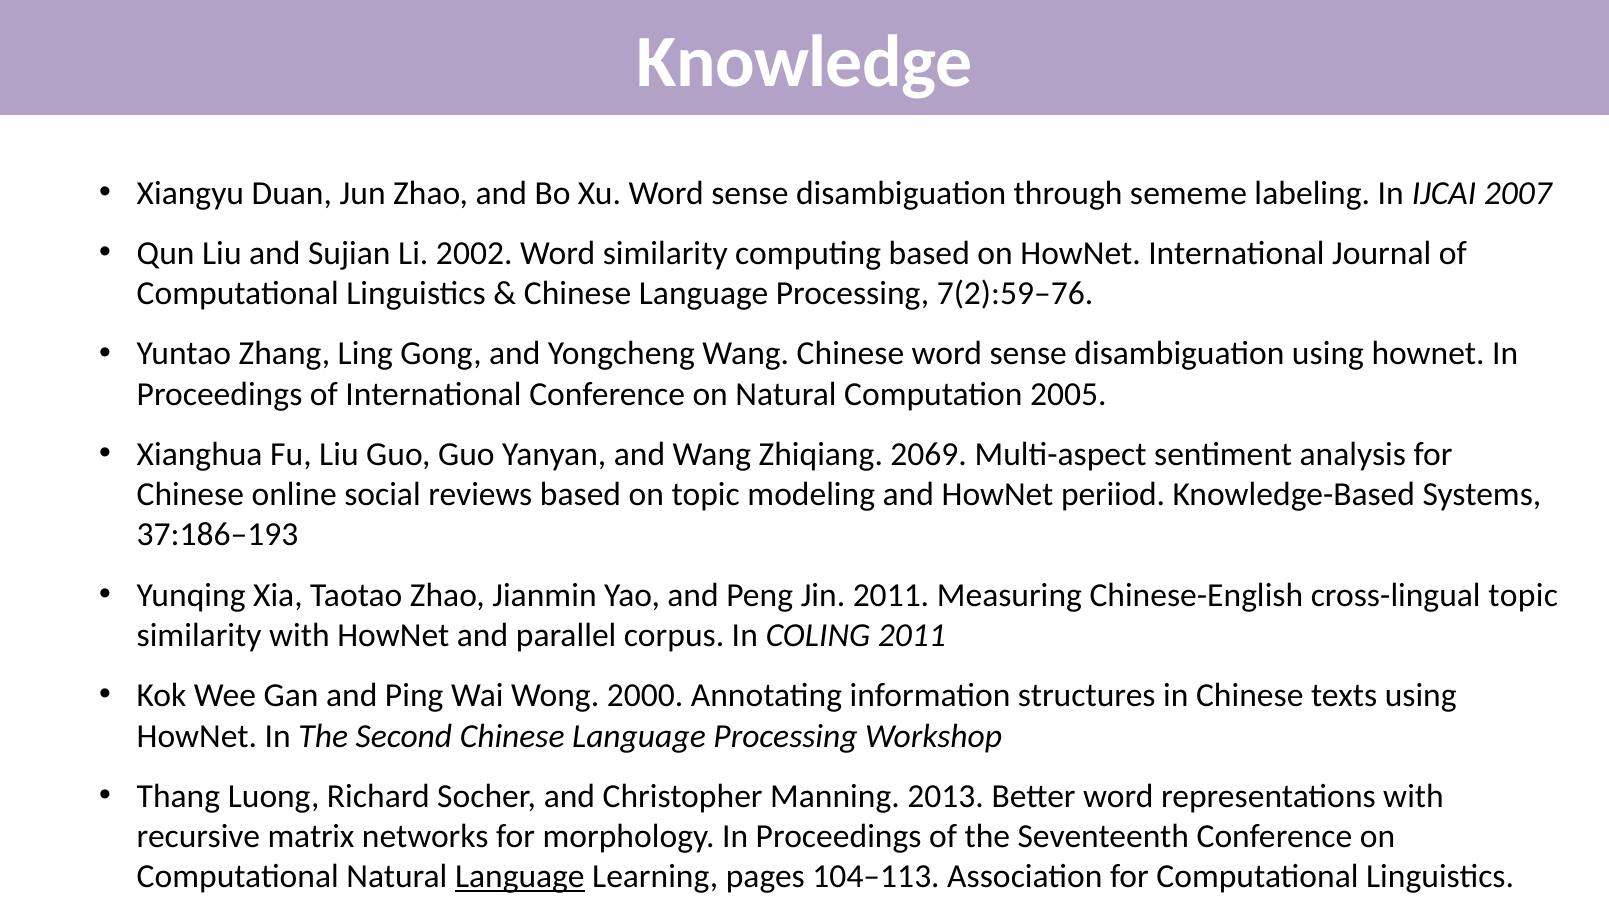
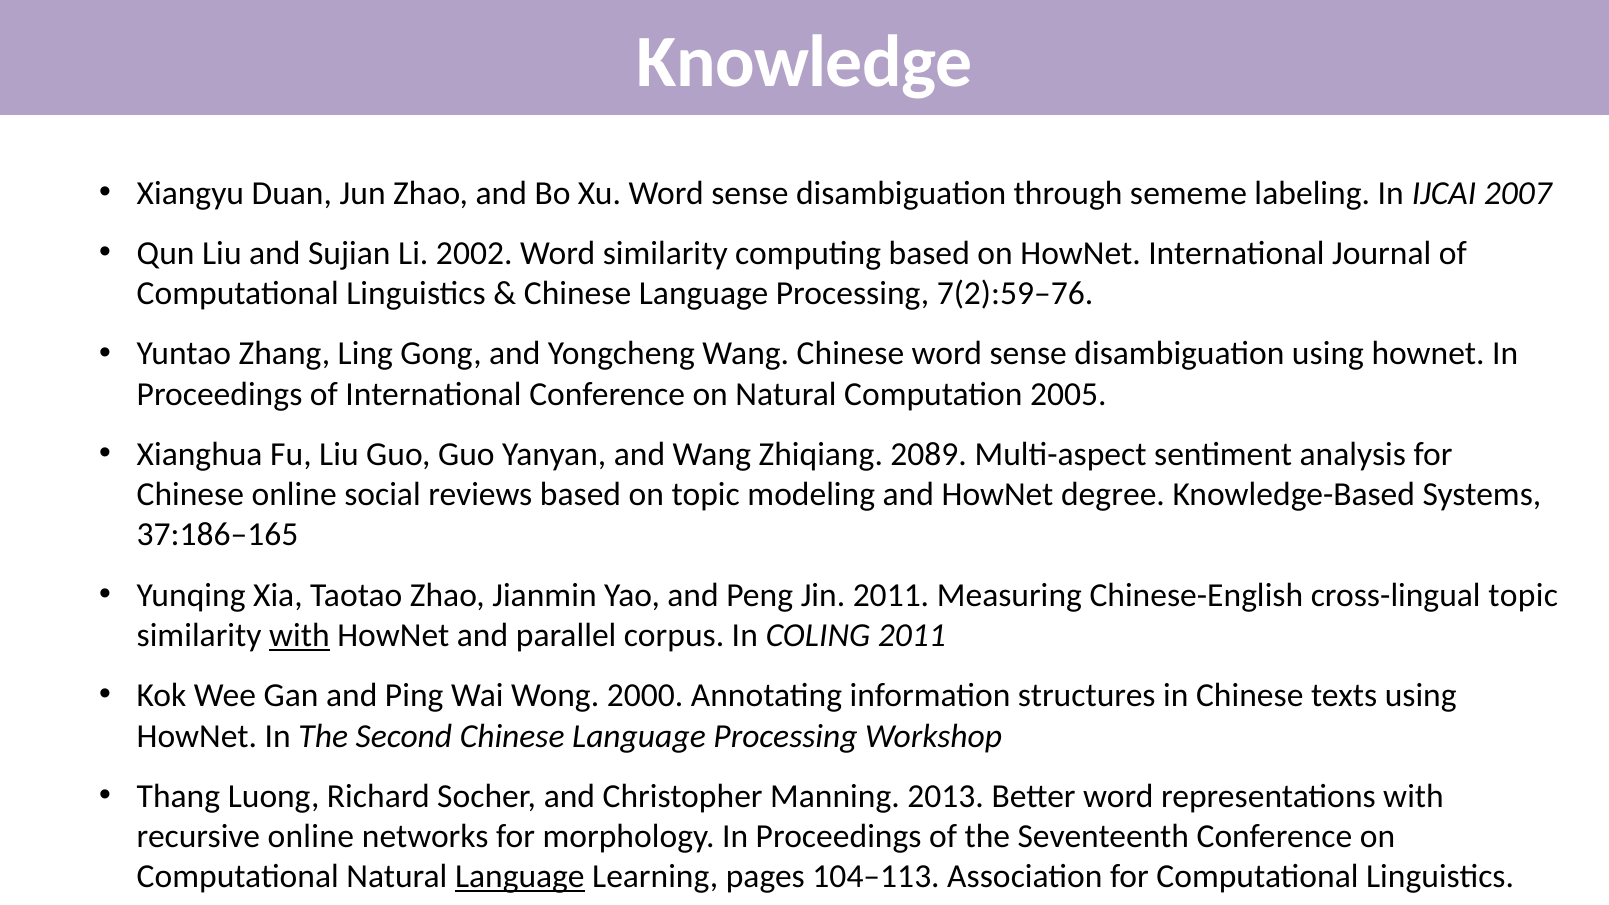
2069: 2069 -> 2089
periiod: periiod -> degree
37:186–193: 37:186–193 -> 37:186–165
with at (299, 636) underline: none -> present
recursive matrix: matrix -> online
